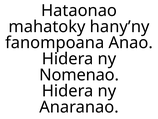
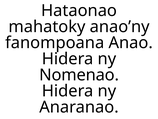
hany’ny: hany’ny -> anao’ny
